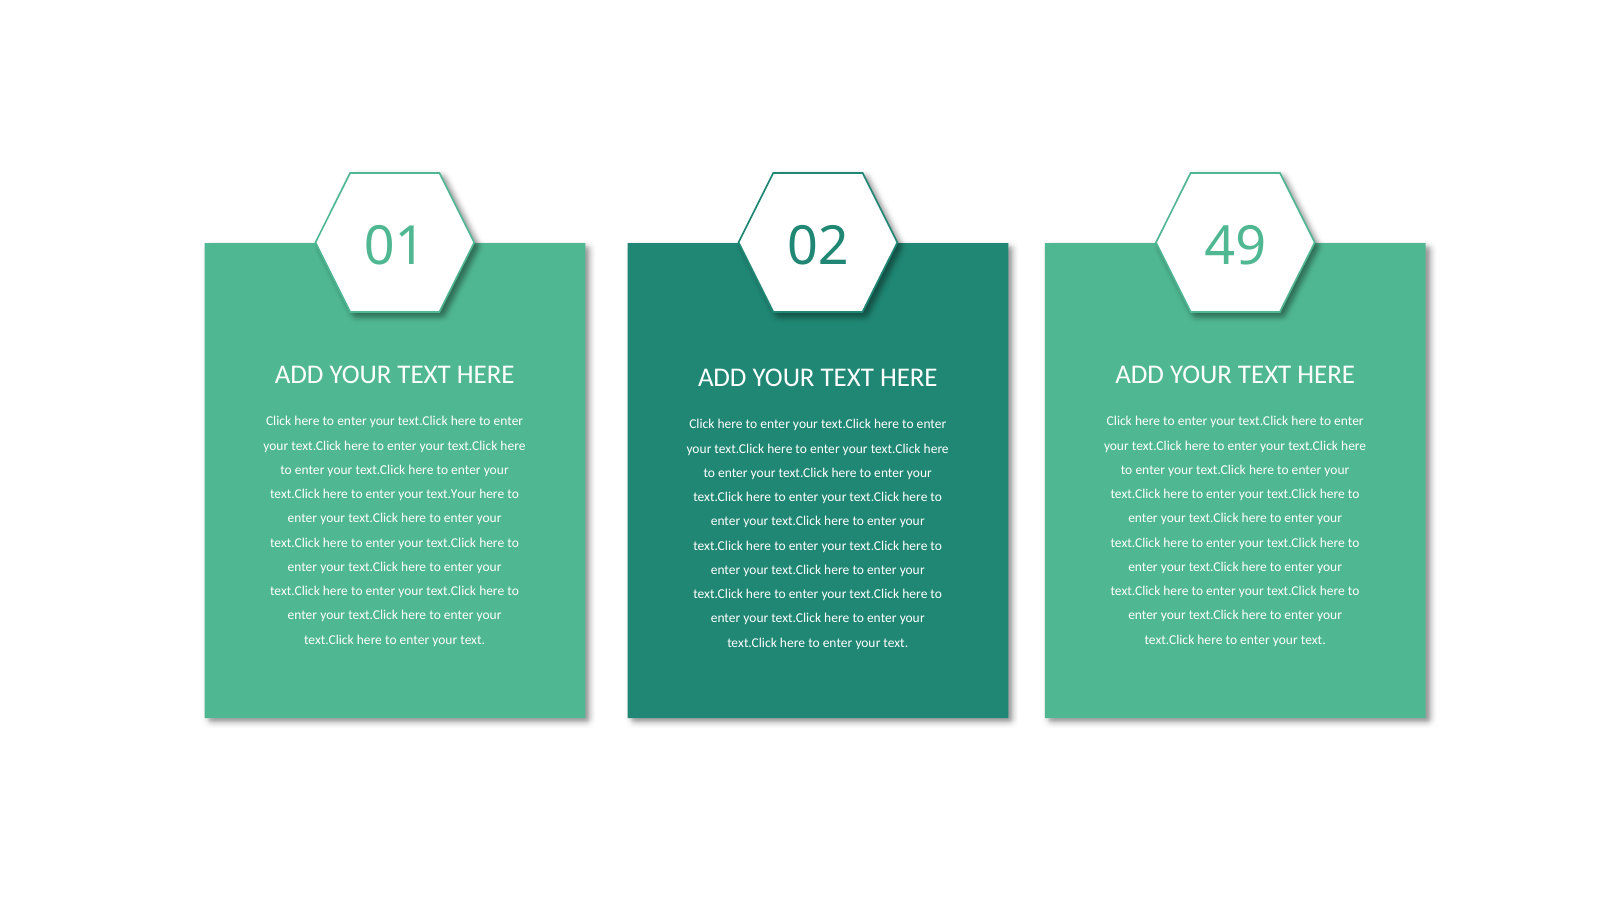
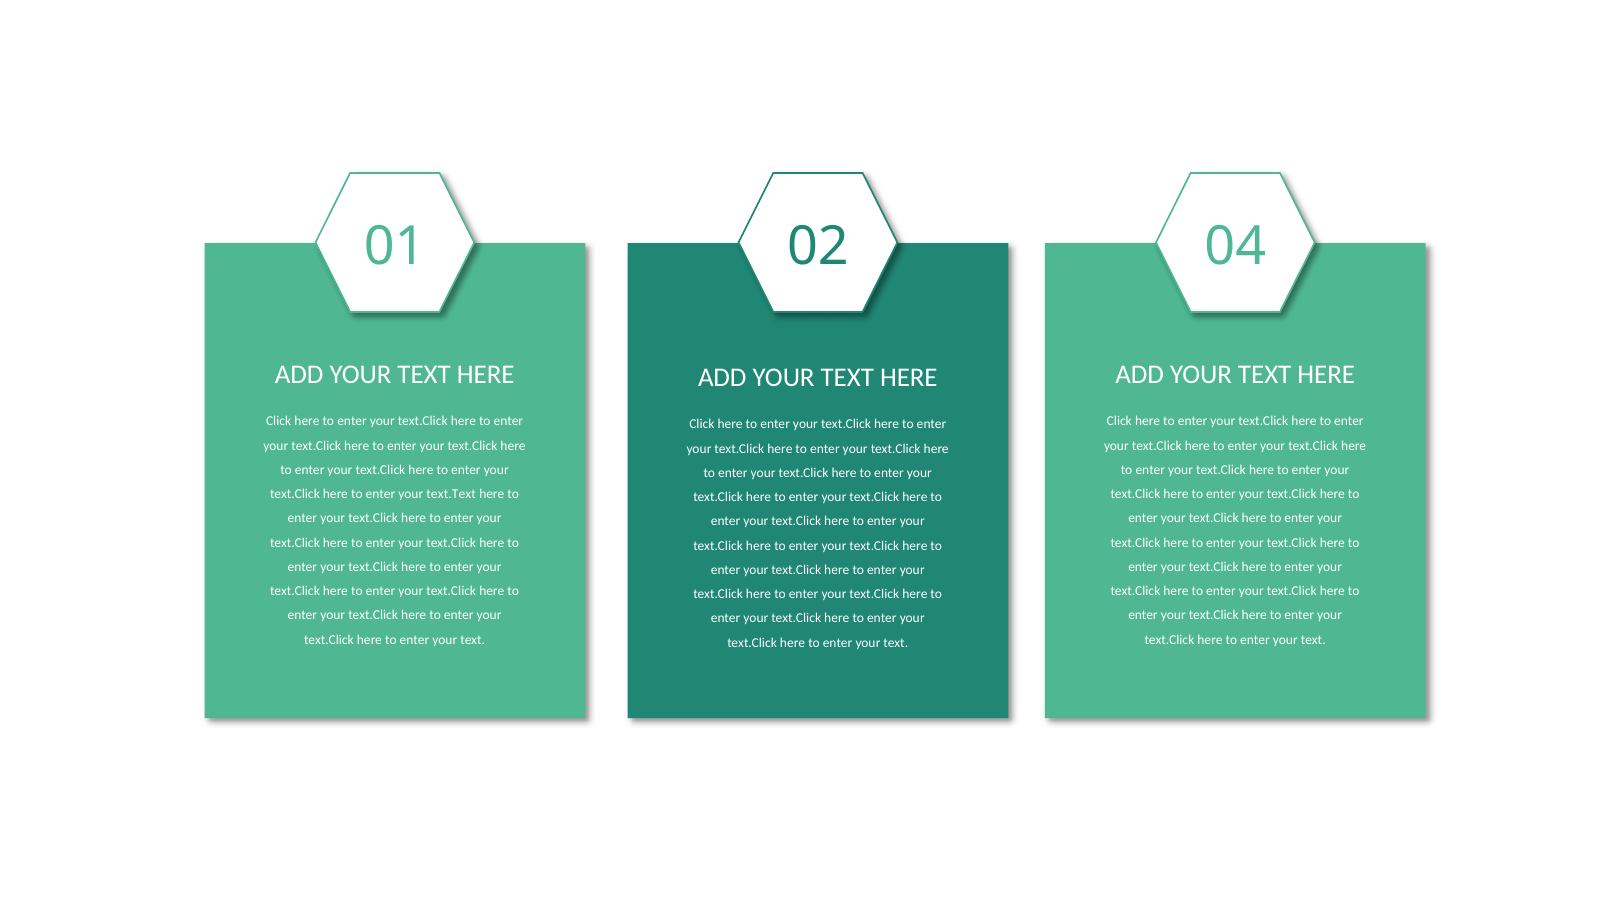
49: 49 -> 04
text.Your: text.Your -> text.Text
